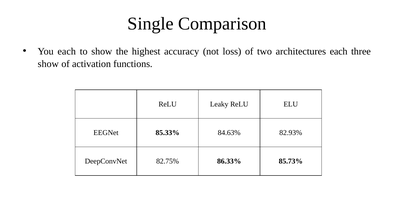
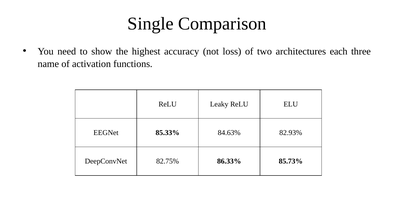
You each: each -> need
show at (48, 64): show -> name
